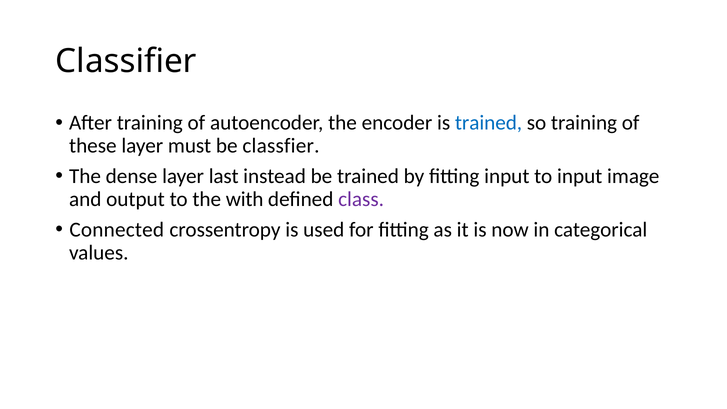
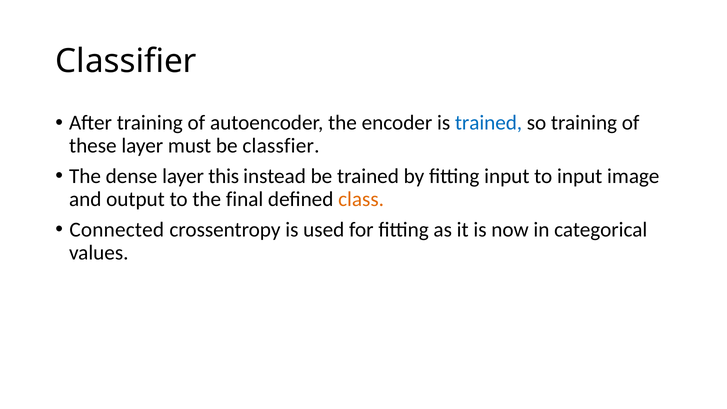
last: last -> this
with: with -> final
class colour: purple -> orange
